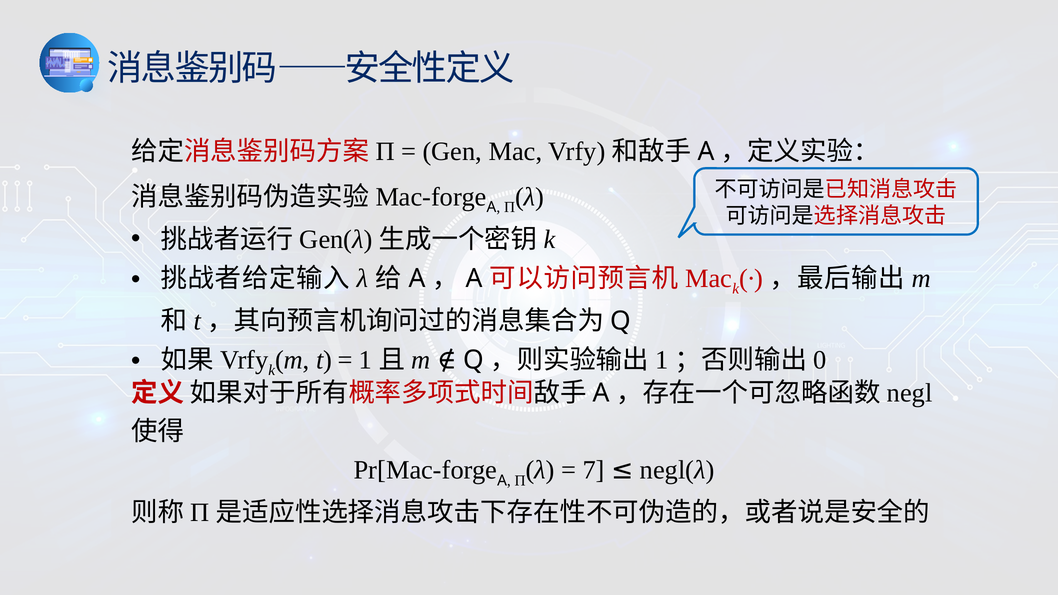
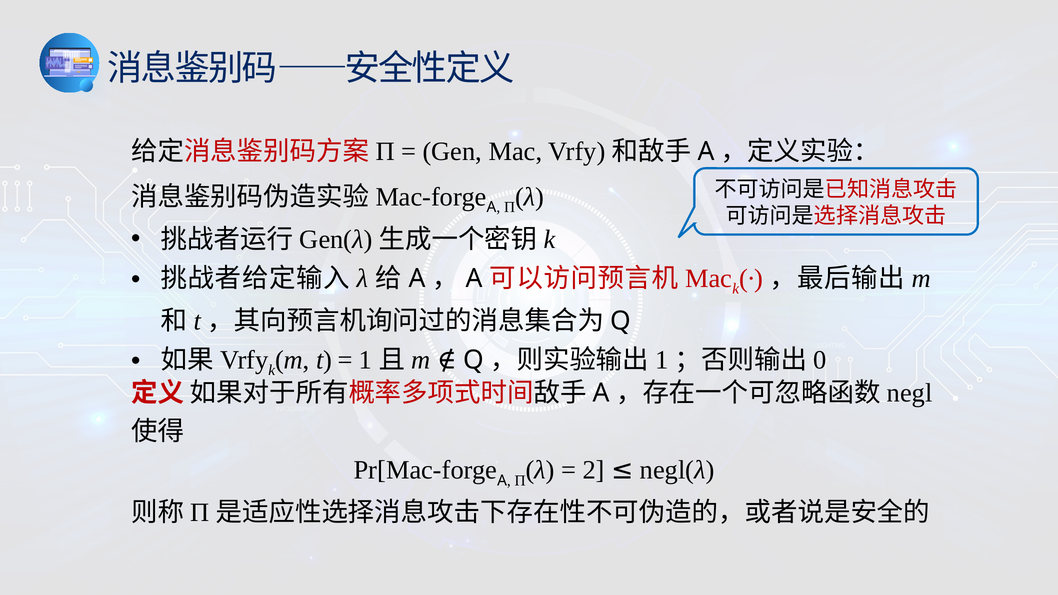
7: 7 -> 2
